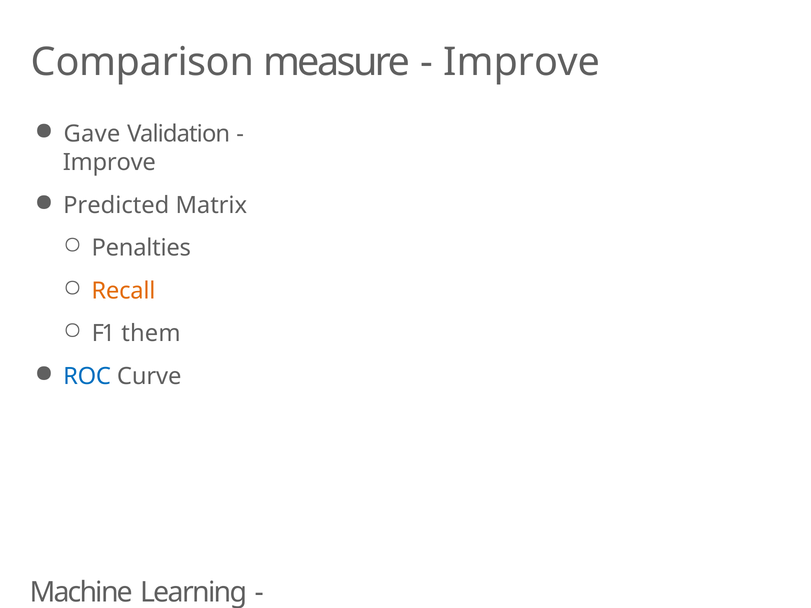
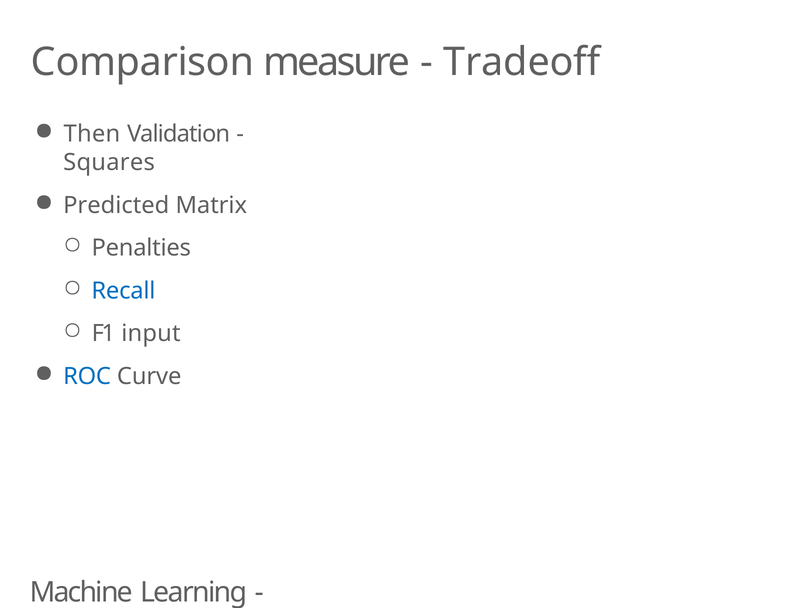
Improve at (522, 62): Improve -> Tradeoff
Gave: Gave -> Then
Improve at (109, 162): Improve -> Squares
Recall colour: orange -> blue
them: them -> input
